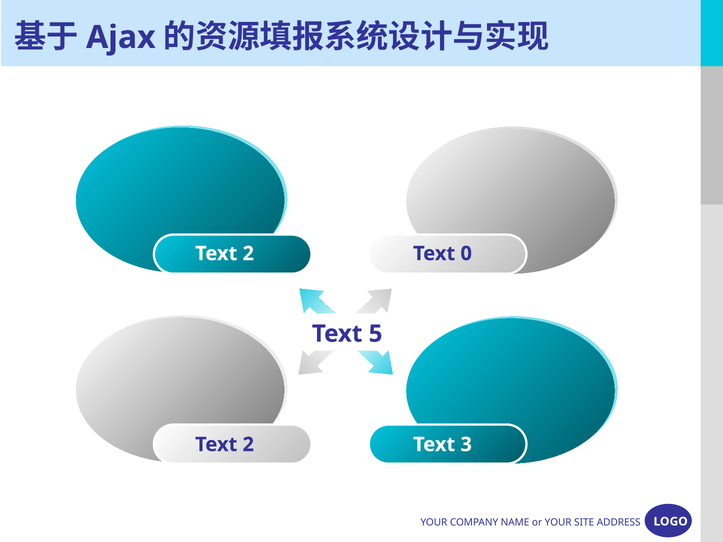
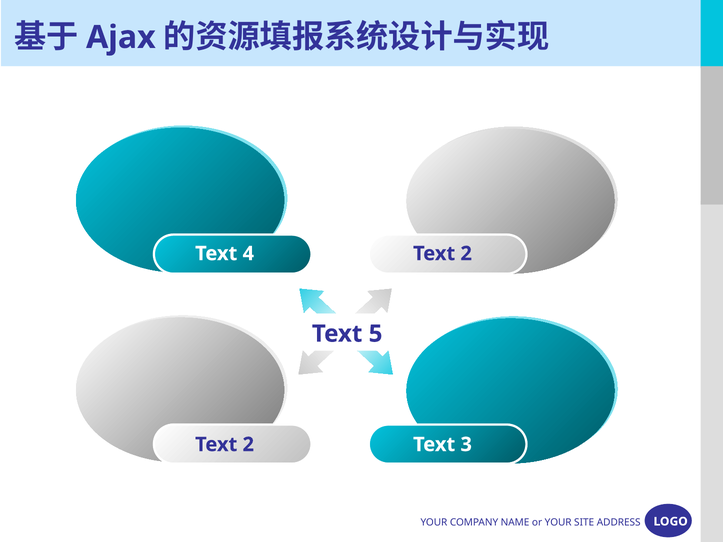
2 at (248, 254): 2 -> 4
0 at (466, 254): 0 -> 2
